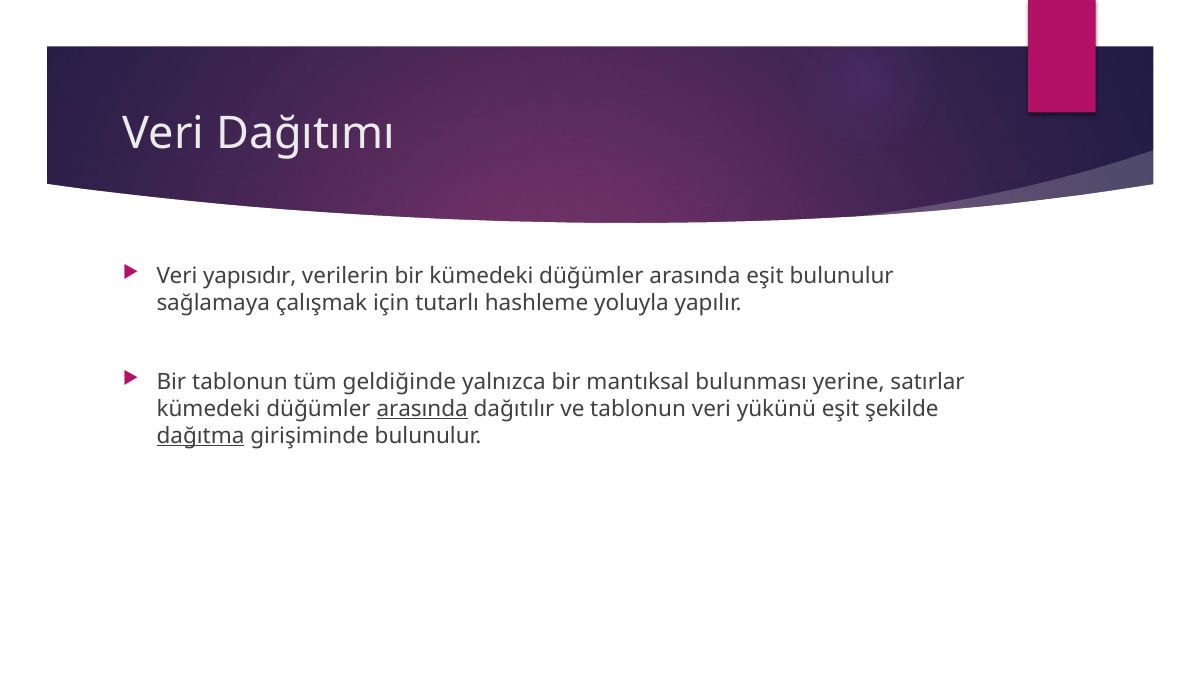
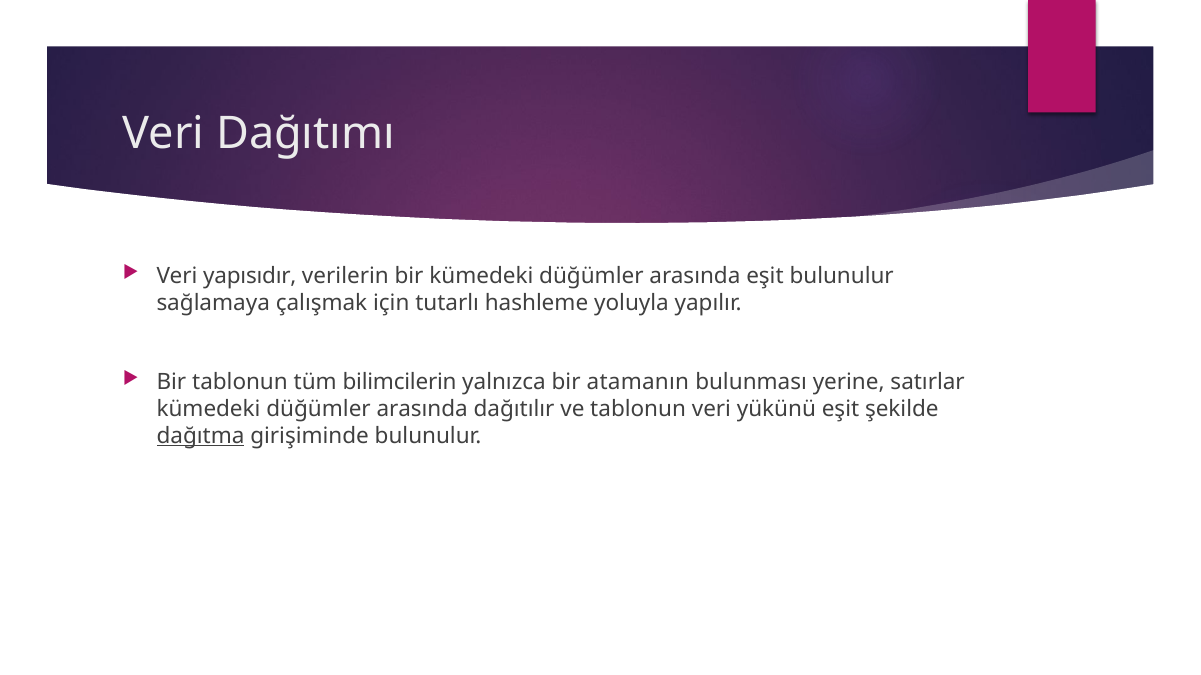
geldiğinde: geldiğinde -> bilimcilerin
mantıksal: mantıksal -> atamanın
arasında at (422, 409) underline: present -> none
